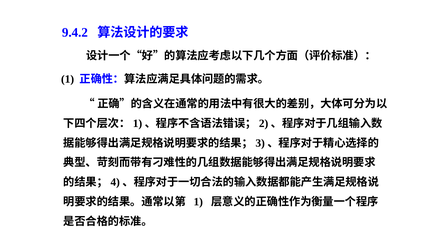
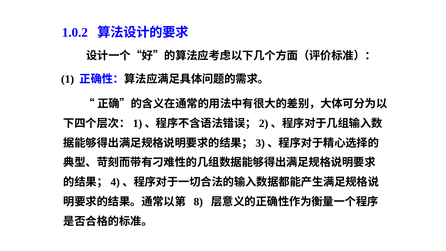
9.4.2: 9.4.2 -> 1.0.2
1 at (198, 202): 1 -> 8
